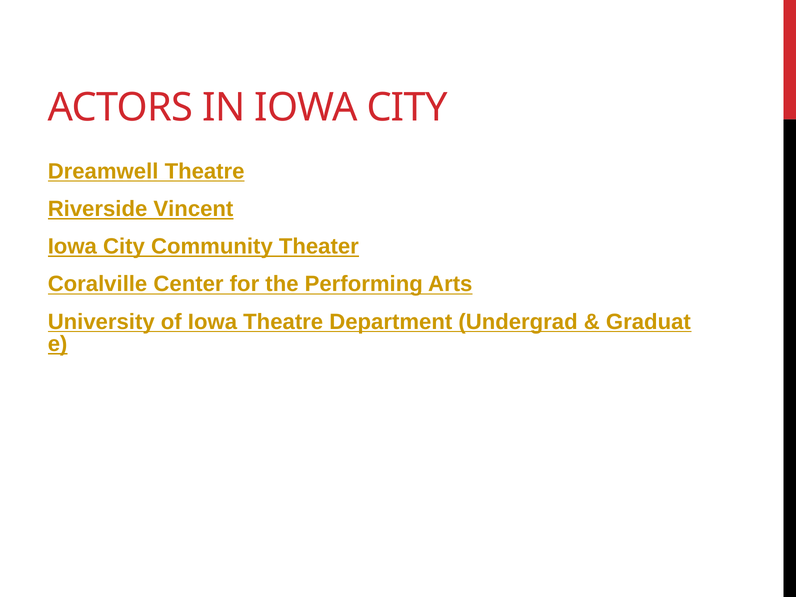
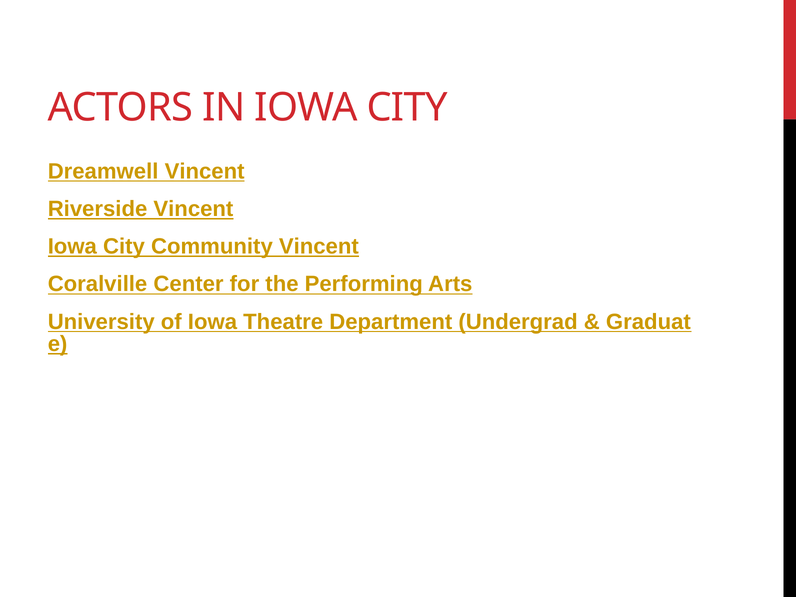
Dreamwell Theatre: Theatre -> Vincent
Community Theater: Theater -> Vincent
